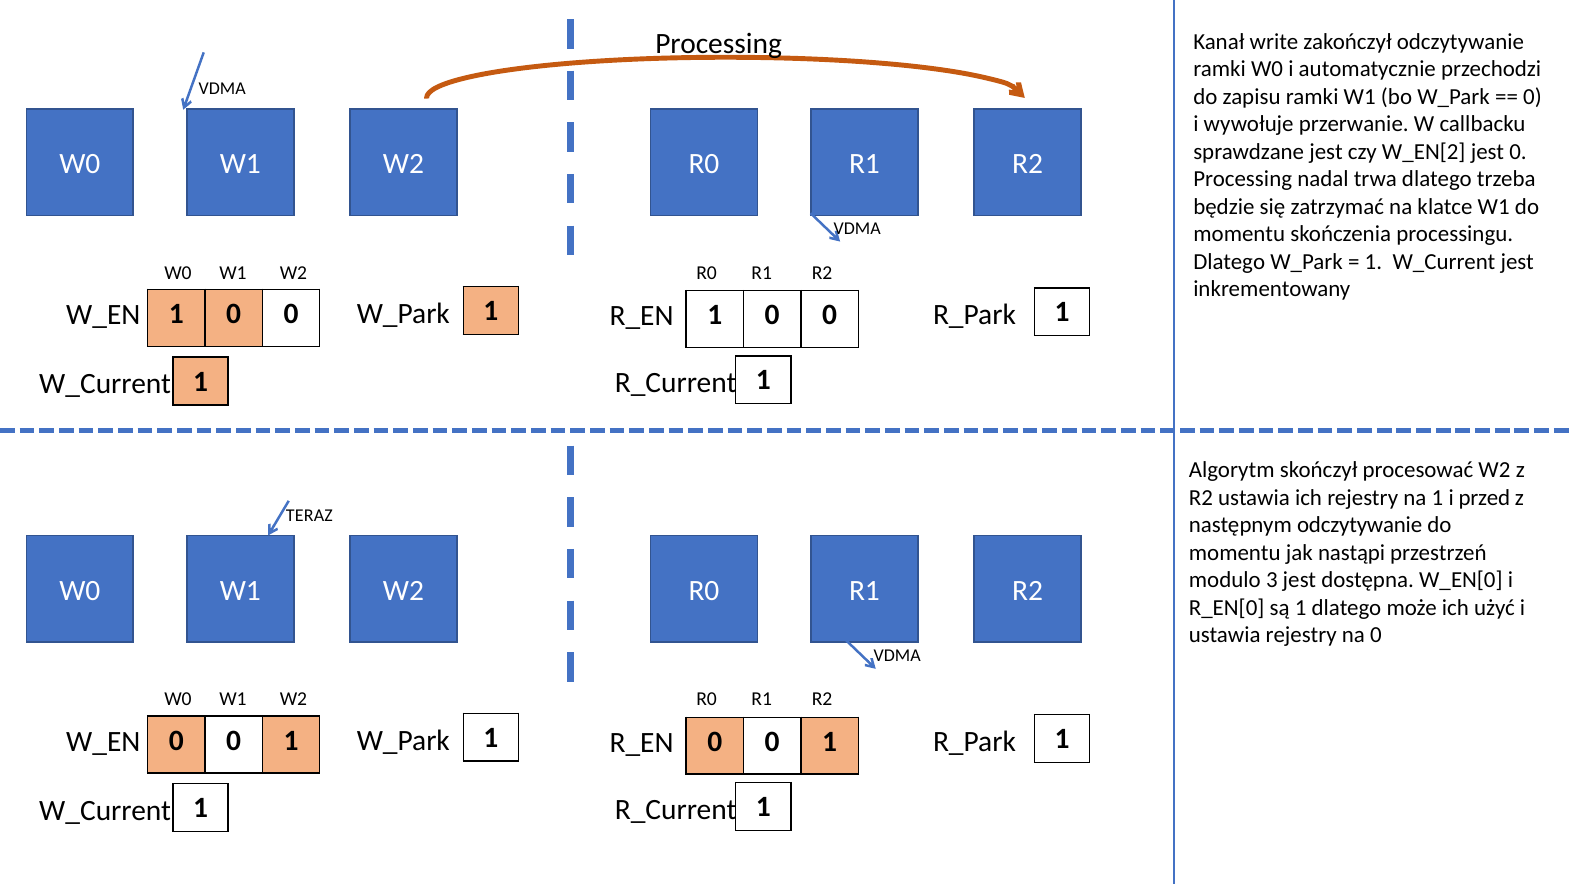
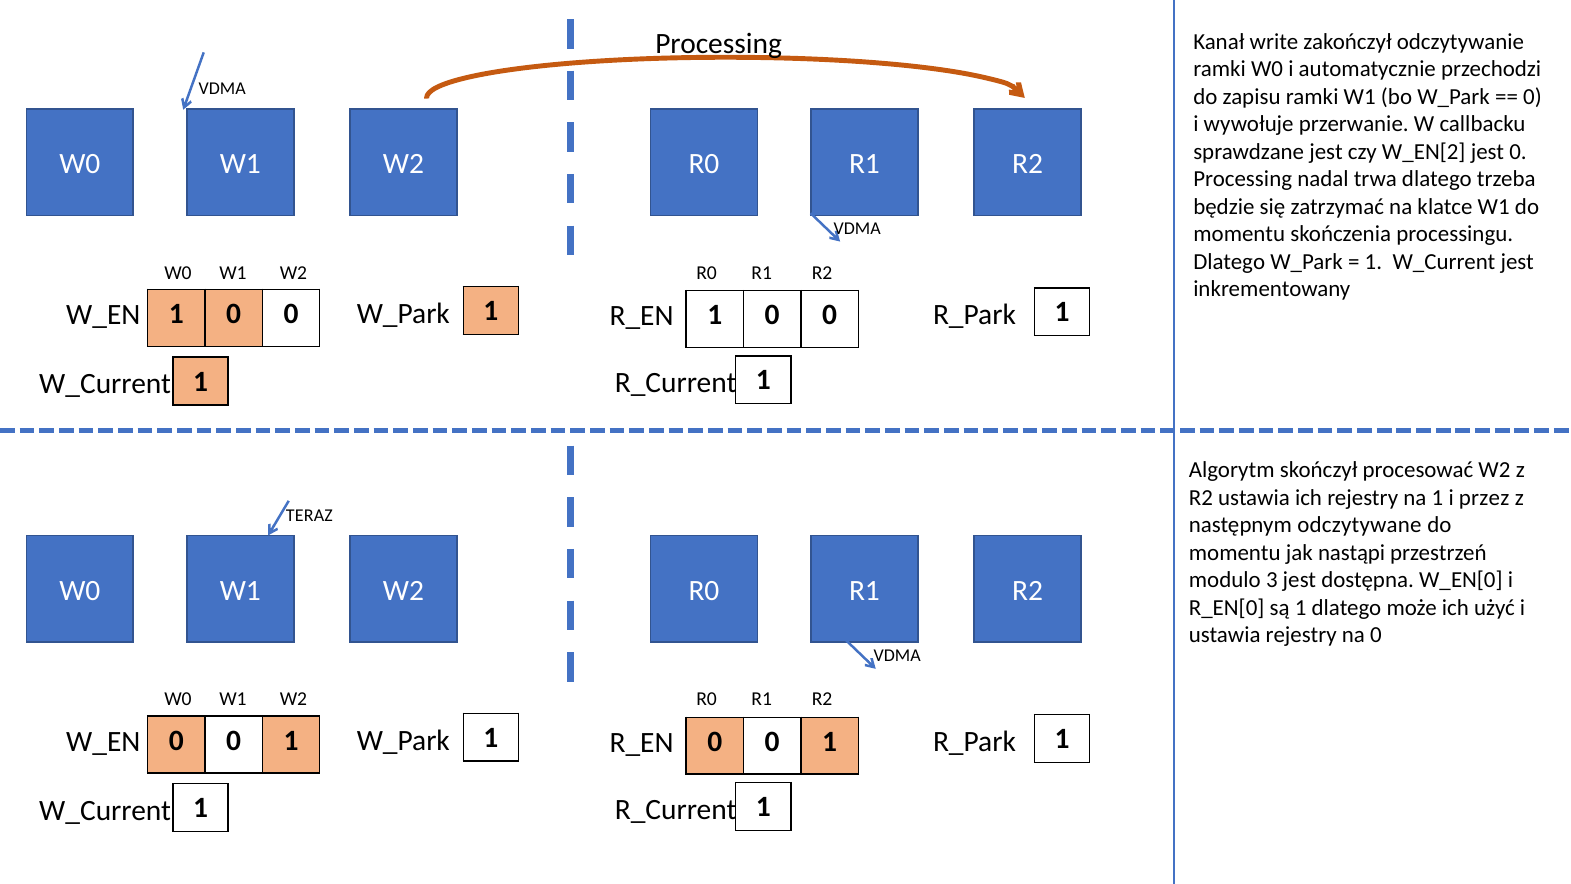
przed: przed -> przez
następnym odczytywanie: odczytywanie -> odczytywane
